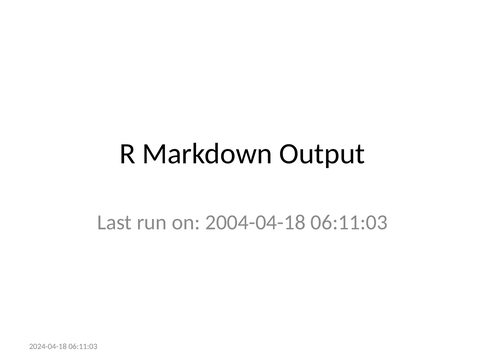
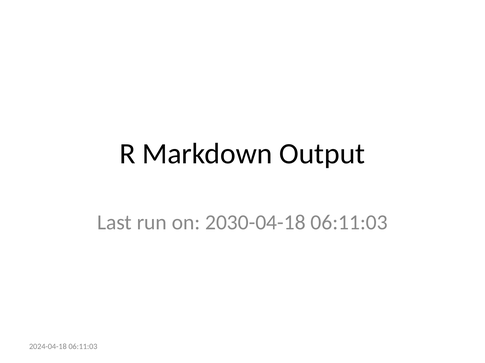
2004-04-18: 2004-04-18 -> 2030-04-18
